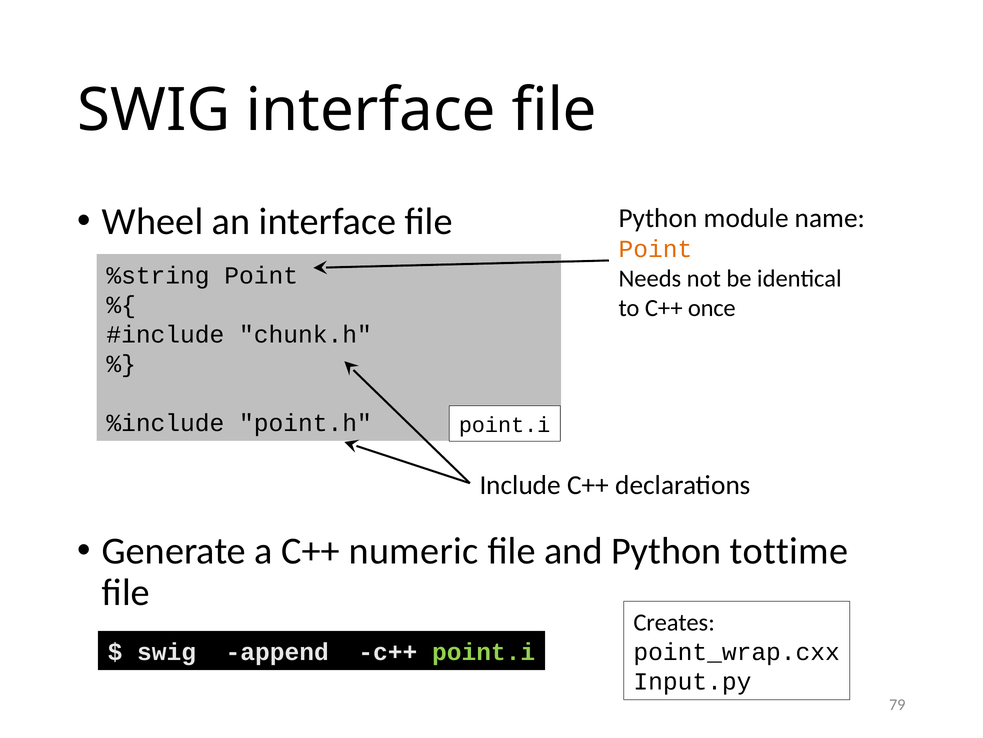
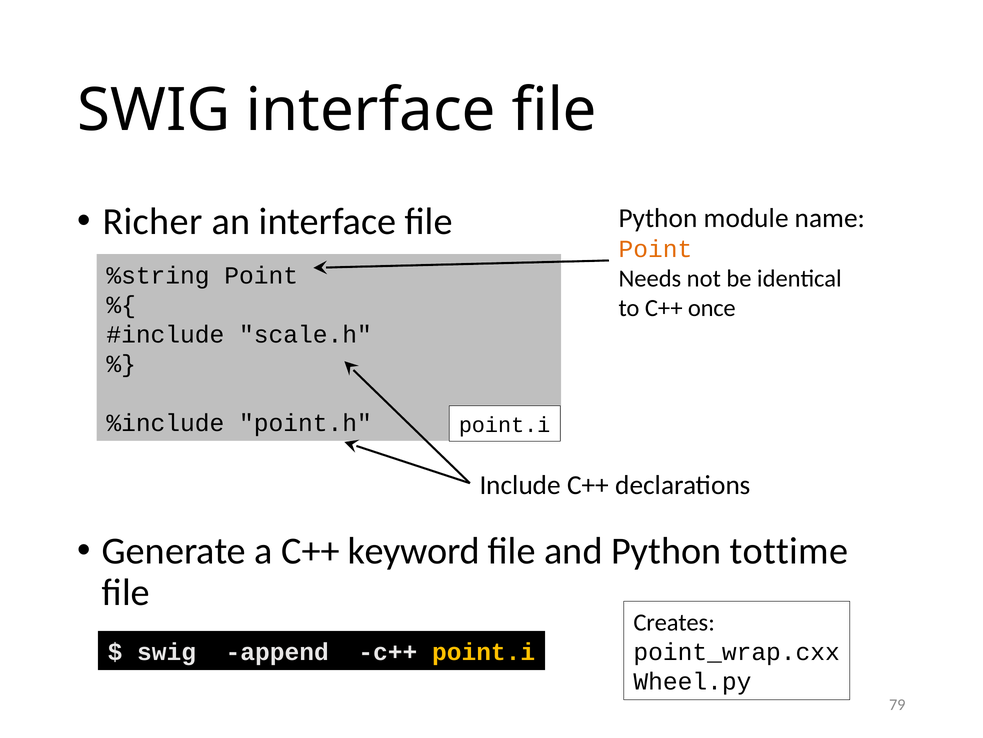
Wheel: Wheel -> Richer
chunk.h: chunk.h -> scale.h
numeric: numeric -> keyword
point.i at (484, 652) colour: light green -> yellow
Input.py: Input.py -> Wheel.py
